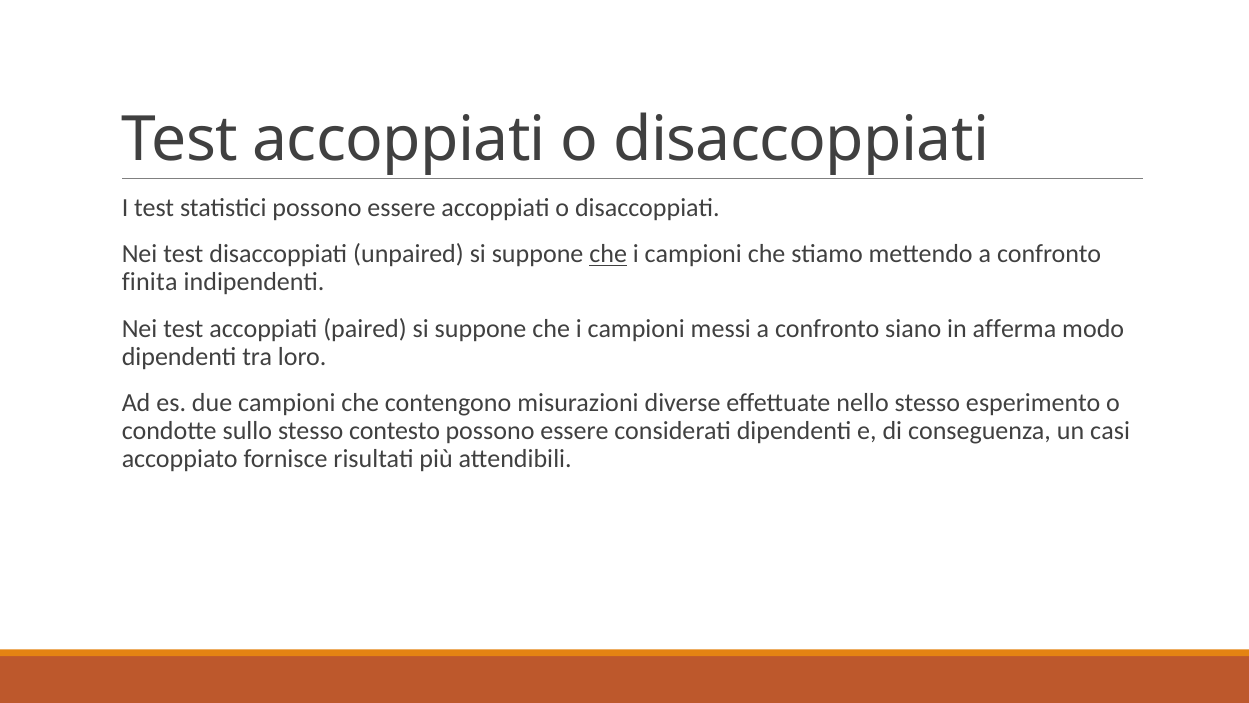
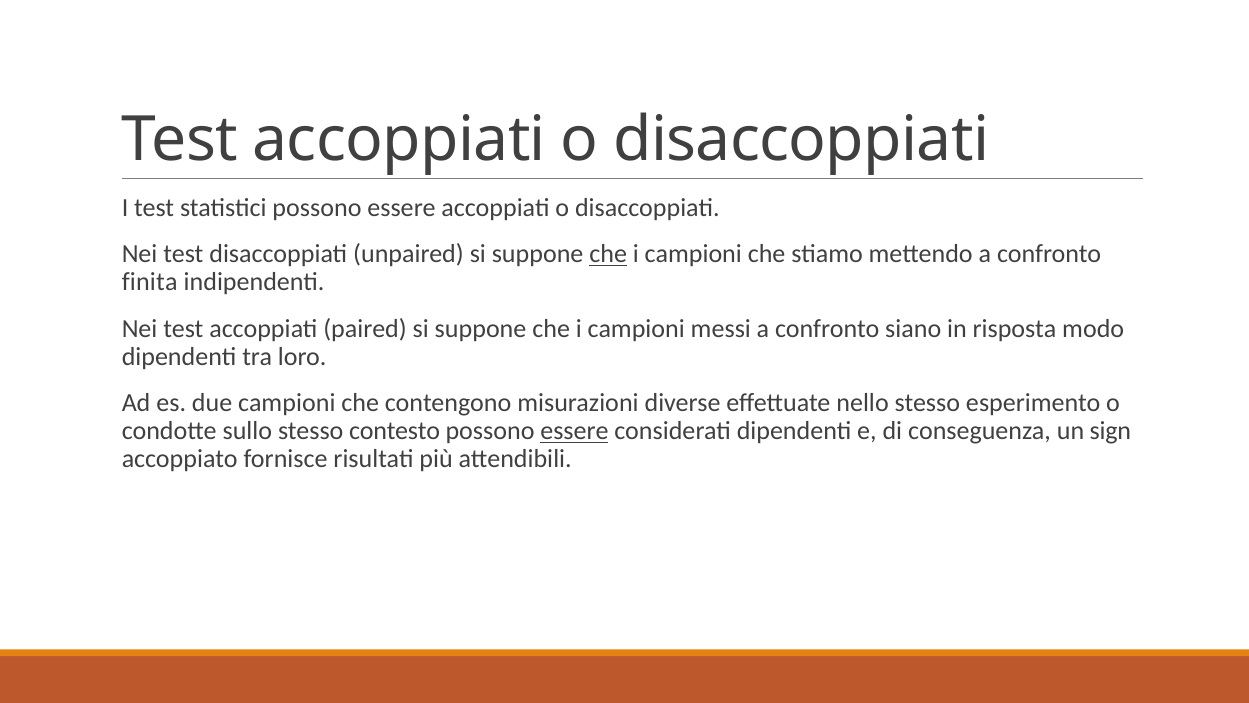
afferma: afferma -> risposta
essere at (574, 431) underline: none -> present
casi: casi -> sign
